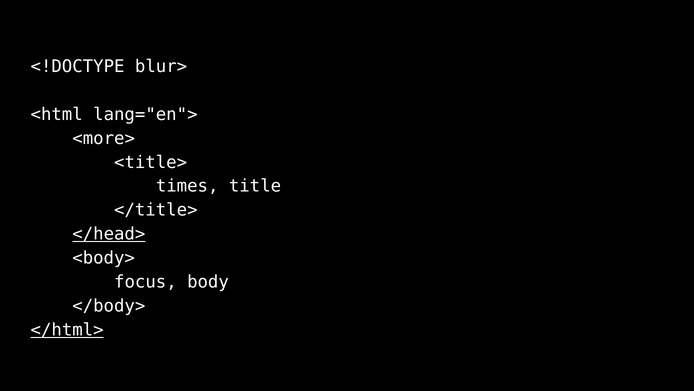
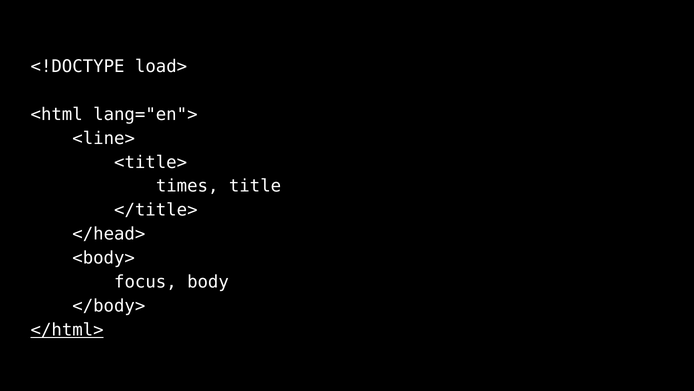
blur>: blur> -> load>
<more>: <more> -> <line>
</head> underline: present -> none
